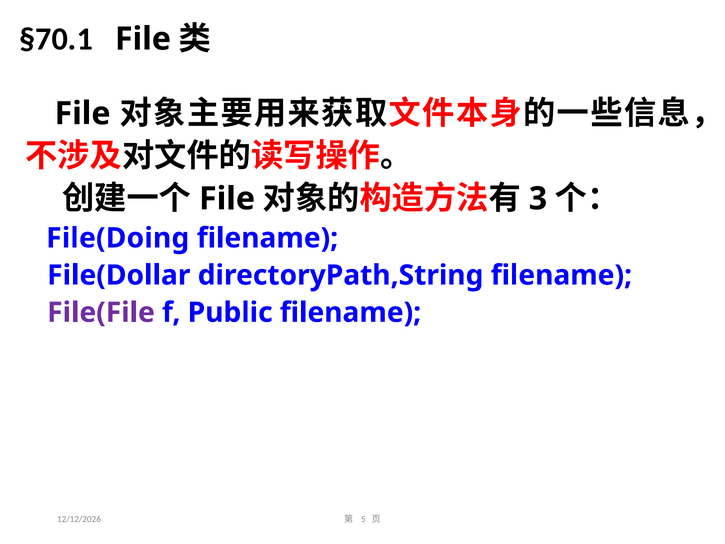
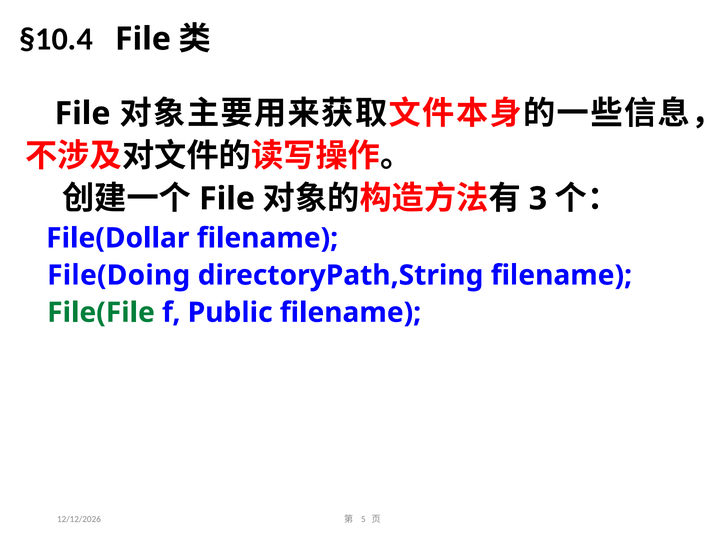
§70.1: §70.1 -> §10.4
File(Doing: File(Doing -> File(Dollar
File(Dollar: File(Dollar -> File(Doing
File(File colour: purple -> green
